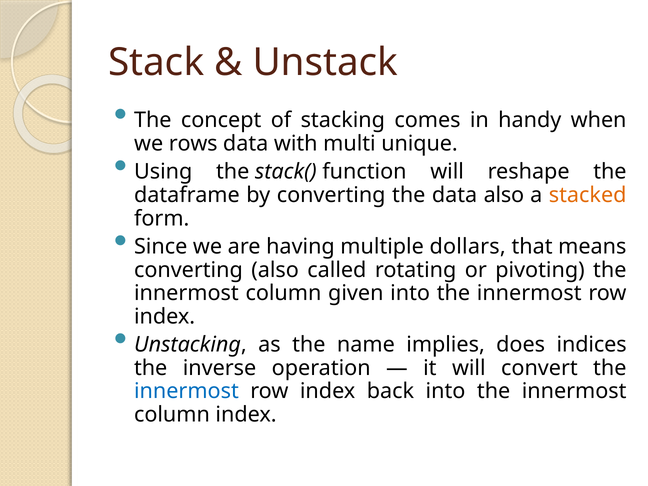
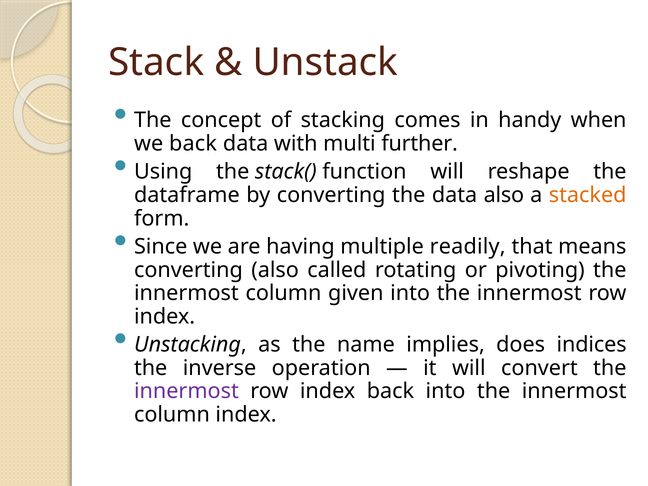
we rows: rows -> back
unique: unique -> further
dollars: dollars -> readily
innermost at (186, 391) colour: blue -> purple
